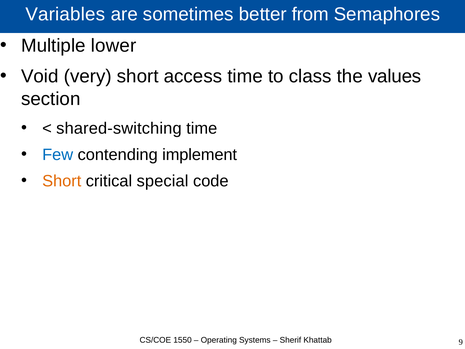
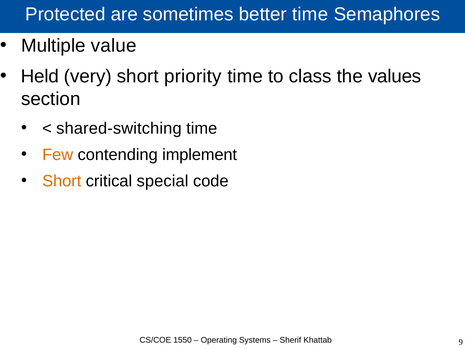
Variables: Variables -> Protected
better from: from -> time
lower: lower -> value
Void: Void -> Held
access: access -> priority
Few colour: blue -> orange
